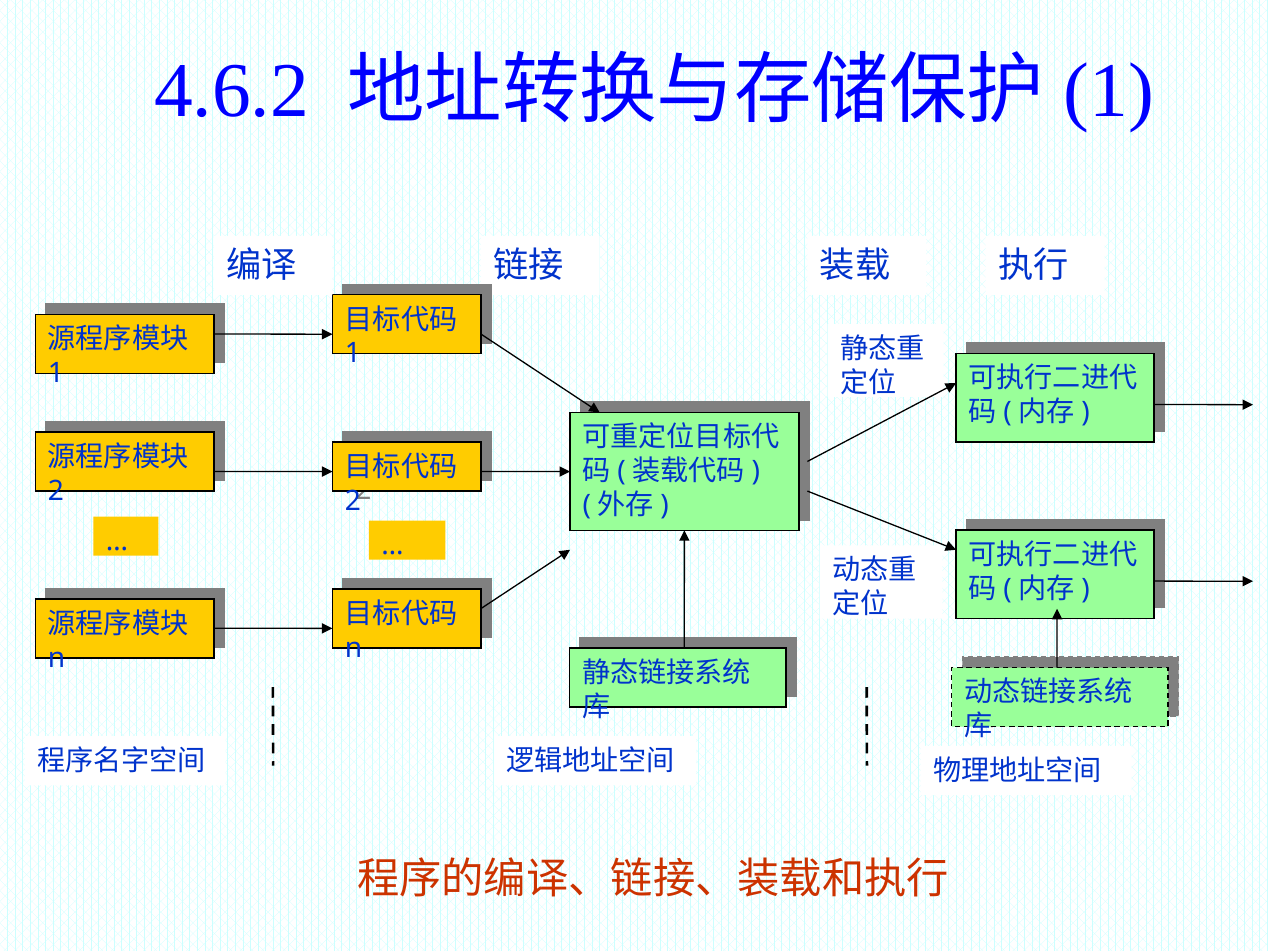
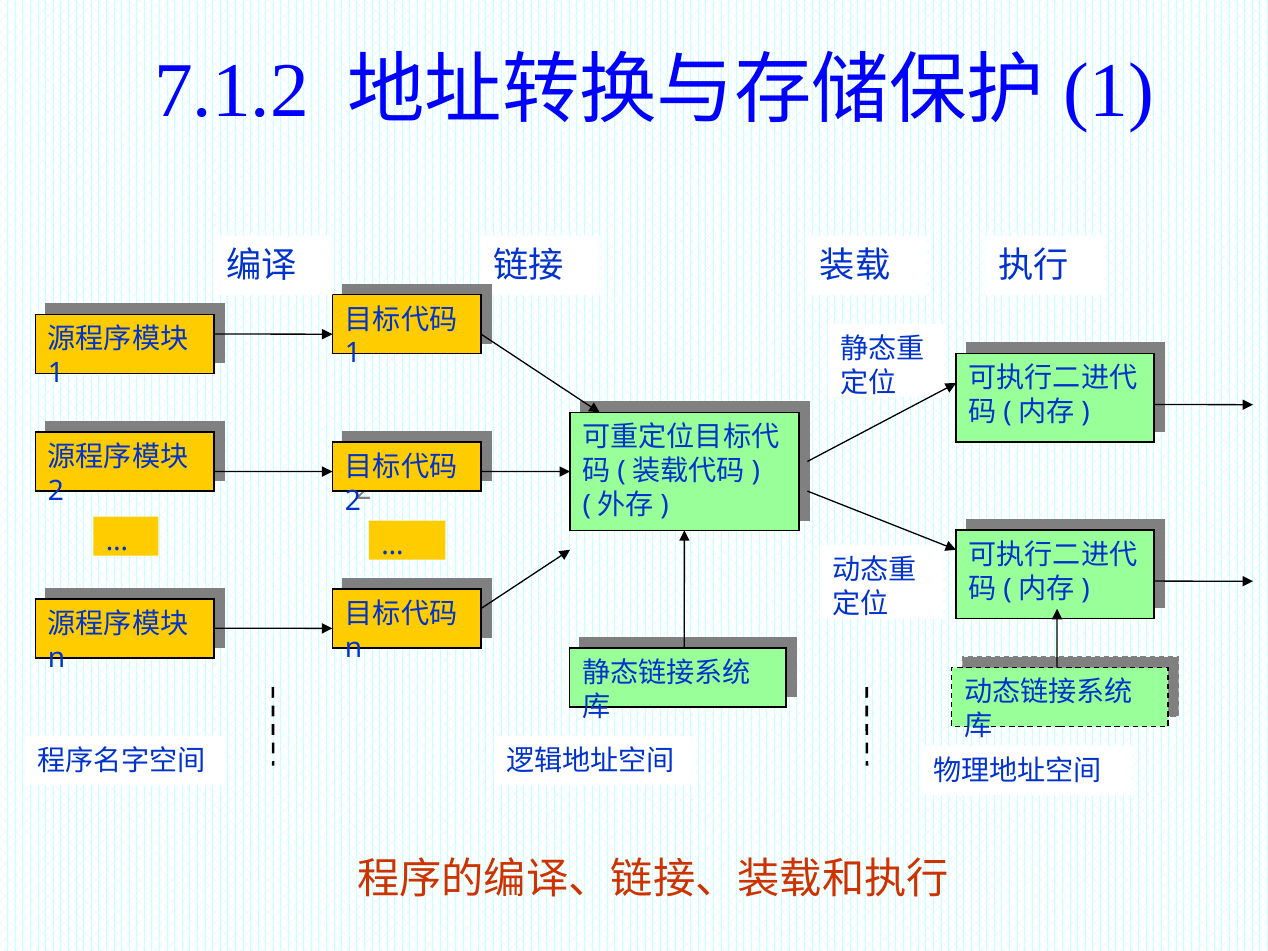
4.6.2: 4.6.2 -> 7.1.2
